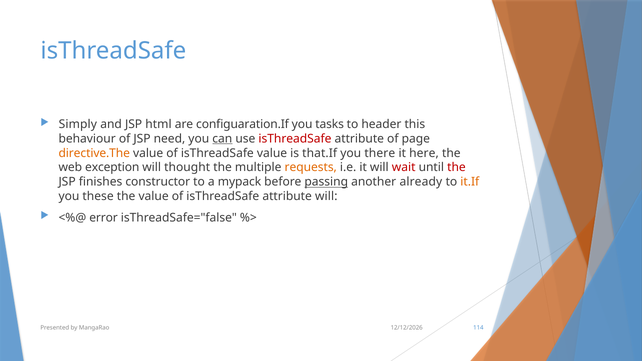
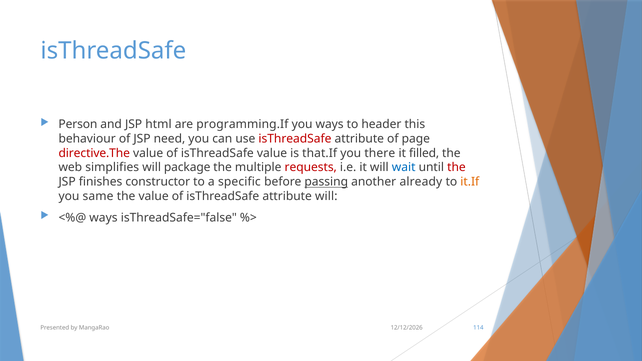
Simply: Simply -> Person
configuaration.If: configuaration.If -> programming.If
you tasks: tasks -> ways
can underline: present -> none
directive.The colour: orange -> red
here: here -> filled
exception: exception -> simplifies
thought: thought -> package
requests colour: orange -> red
wait colour: red -> blue
mypack: mypack -> specific
these: these -> same
error at (104, 218): error -> ways
